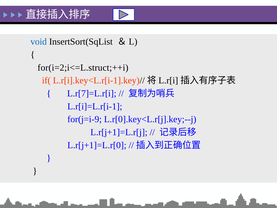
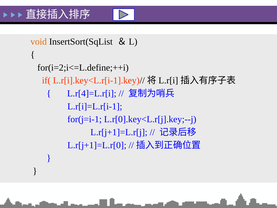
void colour: blue -> orange
for(i=2;i<=L.struct;++i: for(i=2;i<=L.struct;++i -> for(i=2;i<=L.define;++i
L.r[7]=L.r[i: L.r[7]=L.r[i -> L.r[4]=L.r[i
for(j=i-9: for(j=i-9 -> for(j=i-1
